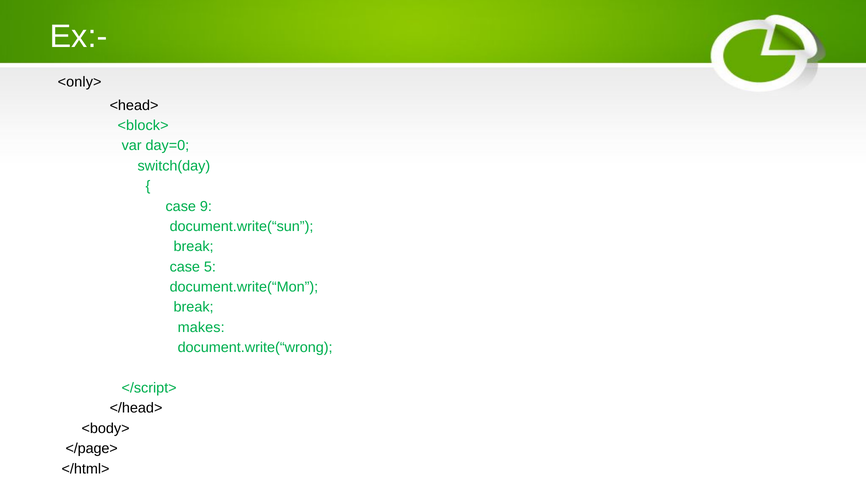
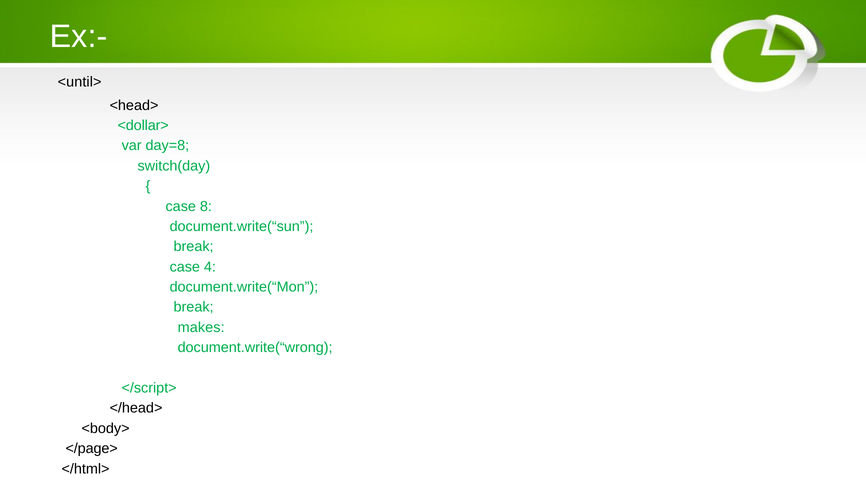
<only>: <only> -> <until>
<block>: <block> -> <dollar>
day=0: day=0 -> day=8
9: 9 -> 8
5: 5 -> 4
